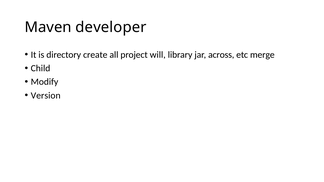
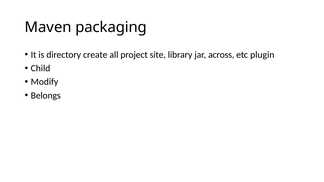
developer: developer -> packaging
will: will -> site
merge: merge -> plugin
Version: Version -> Belongs
